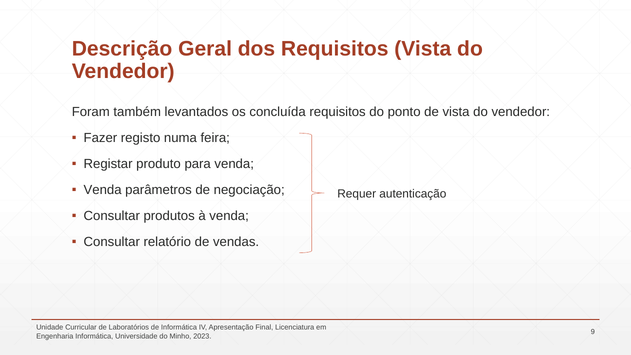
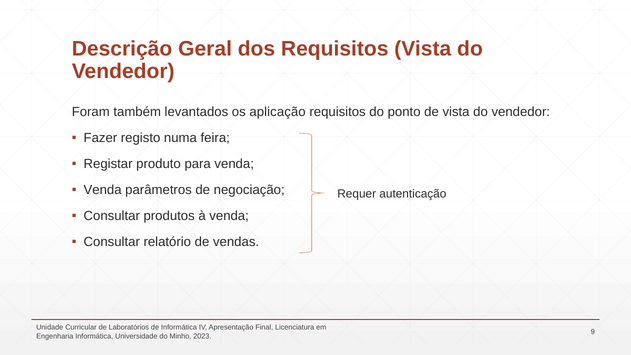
concluída: concluída -> aplicação
